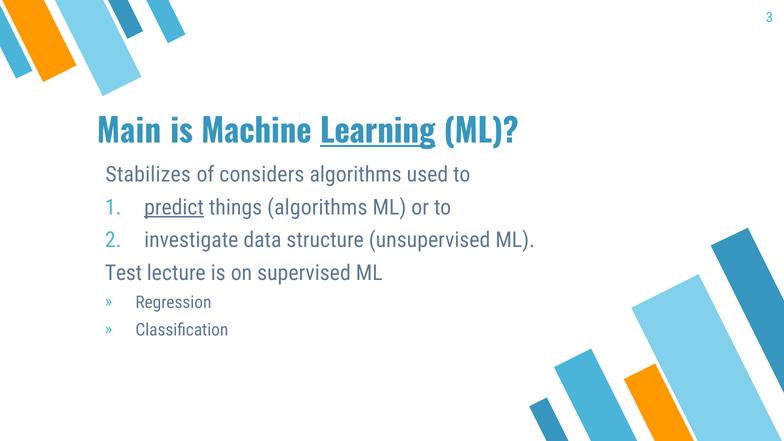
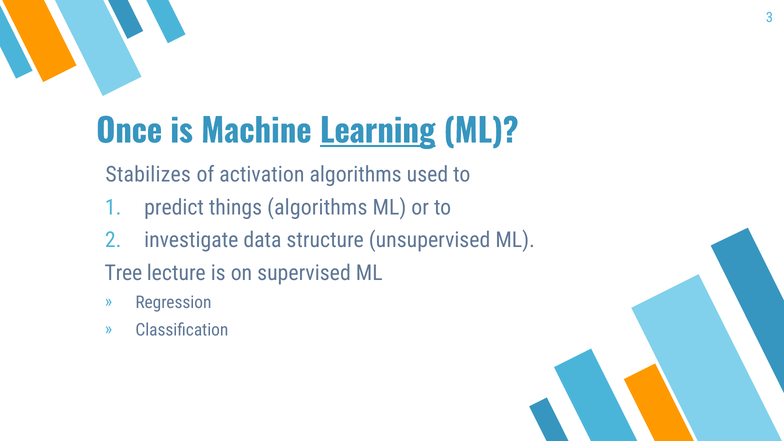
Main: Main -> Once
considers: considers -> activation
predict underline: present -> none
Test: Test -> Tree
